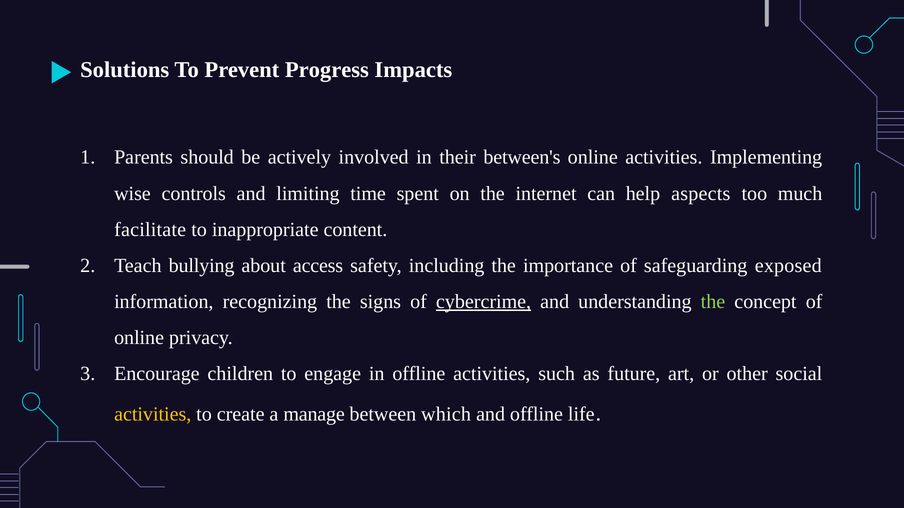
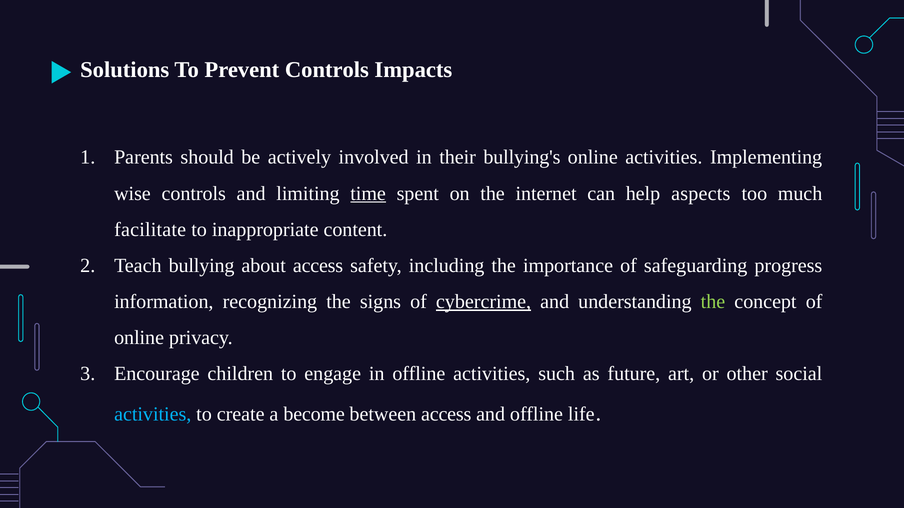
Prevent Progress: Progress -> Controls
between's: between's -> bullying's
time underline: none -> present
exposed: exposed -> progress
activities at (153, 414) colour: yellow -> light blue
manage: manage -> become
between which: which -> access
